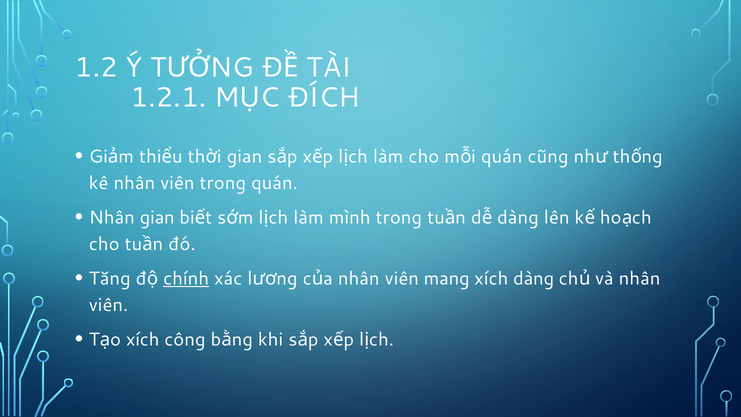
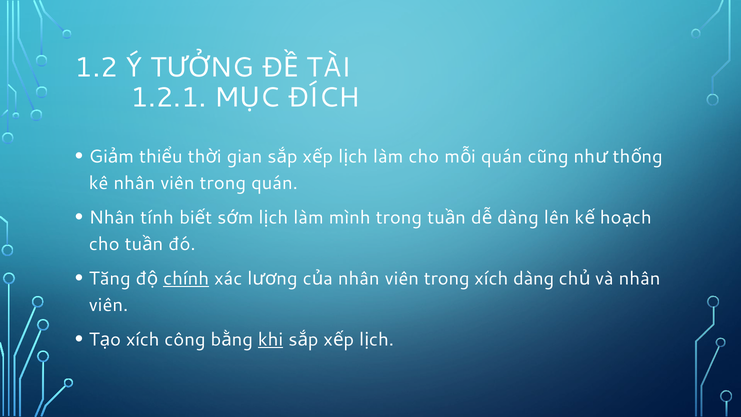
Nhân gian: gian -> tính
mang at (447, 278): mang -> trong
khi underline: none -> present
